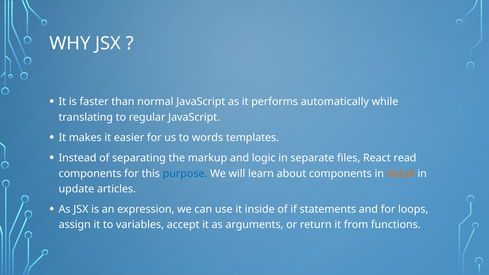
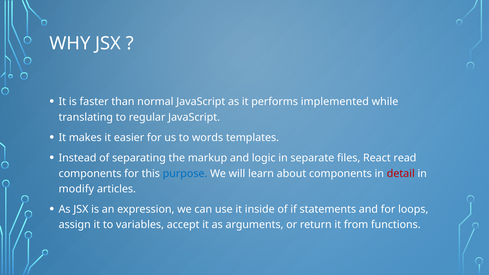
automatically: automatically -> implemented
detail colour: orange -> red
update: update -> modify
